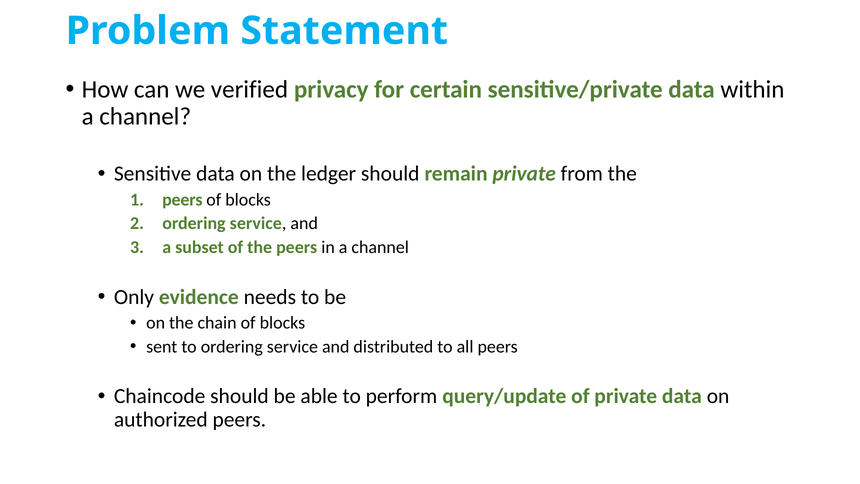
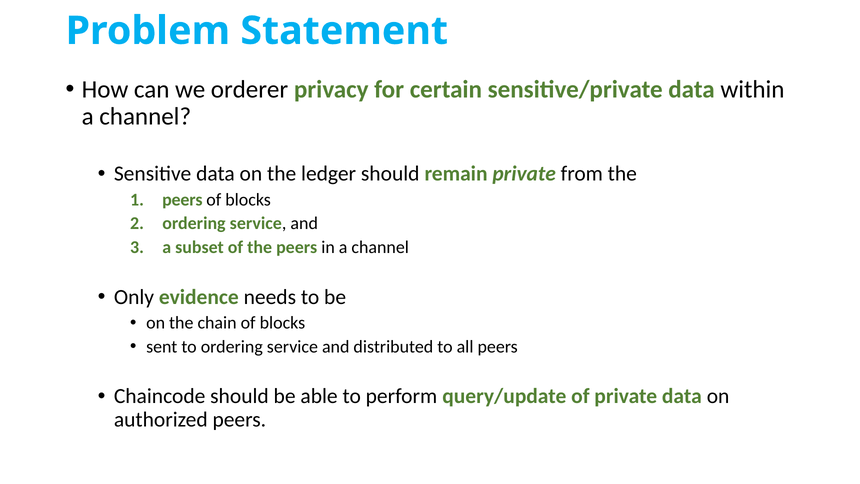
verified: verified -> orderer
